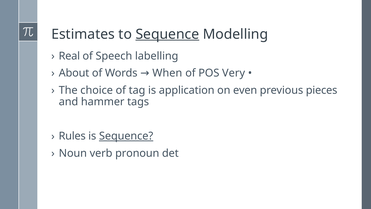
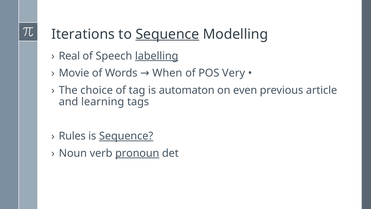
Estimates: Estimates -> Iterations
labelling underline: none -> present
About: About -> Movie
application: application -> automaton
pieces: pieces -> article
hammer: hammer -> learning
pronoun underline: none -> present
